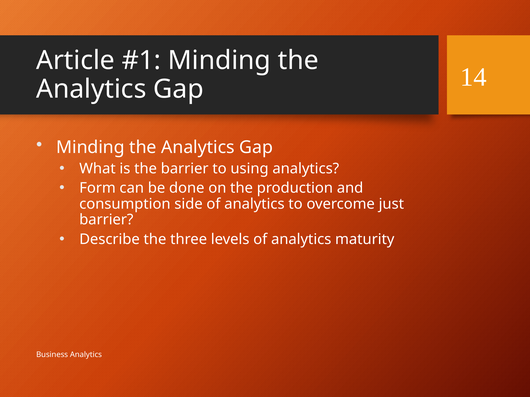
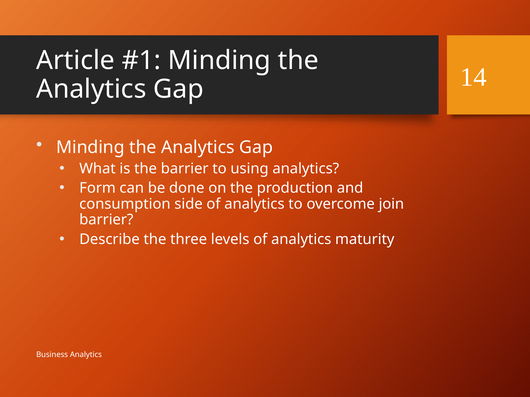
just: just -> join
